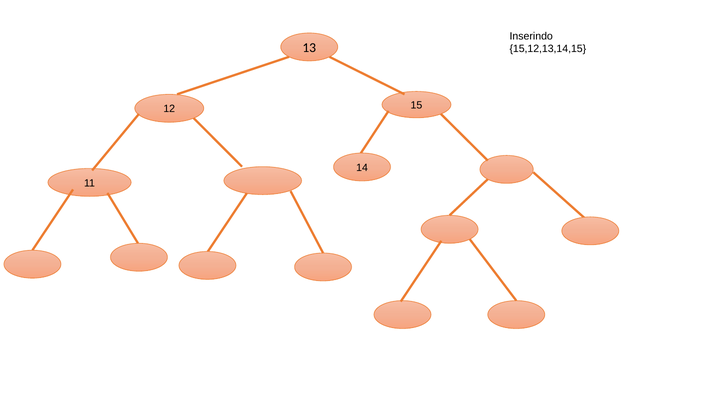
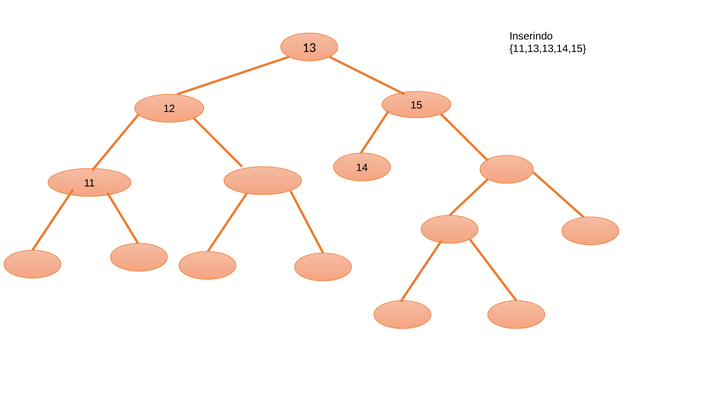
15,12,13,14,15: 15,12,13,14,15 -> 11,13,13,14,15
